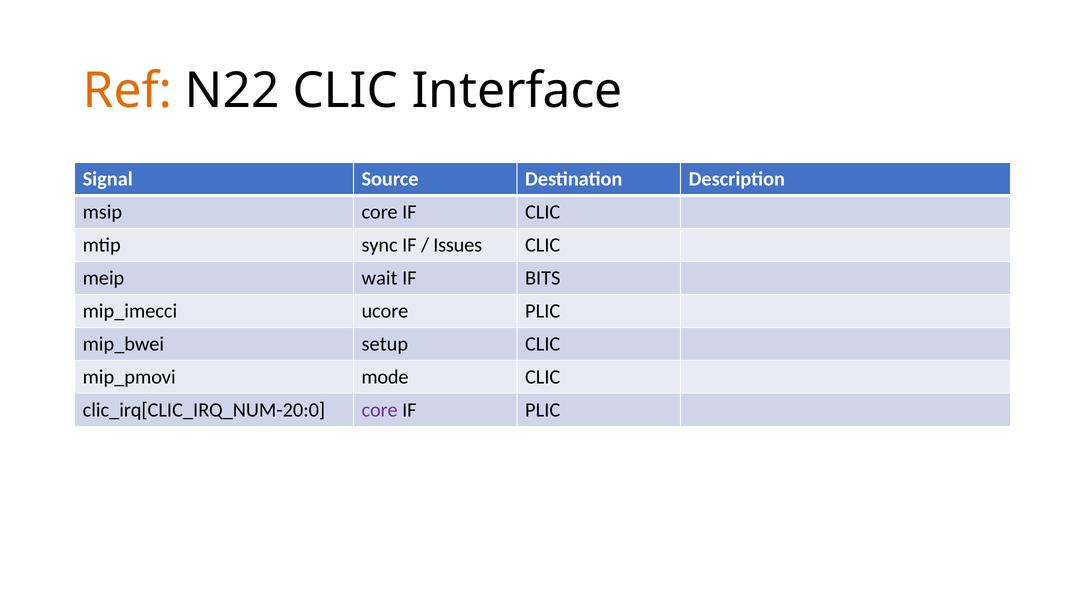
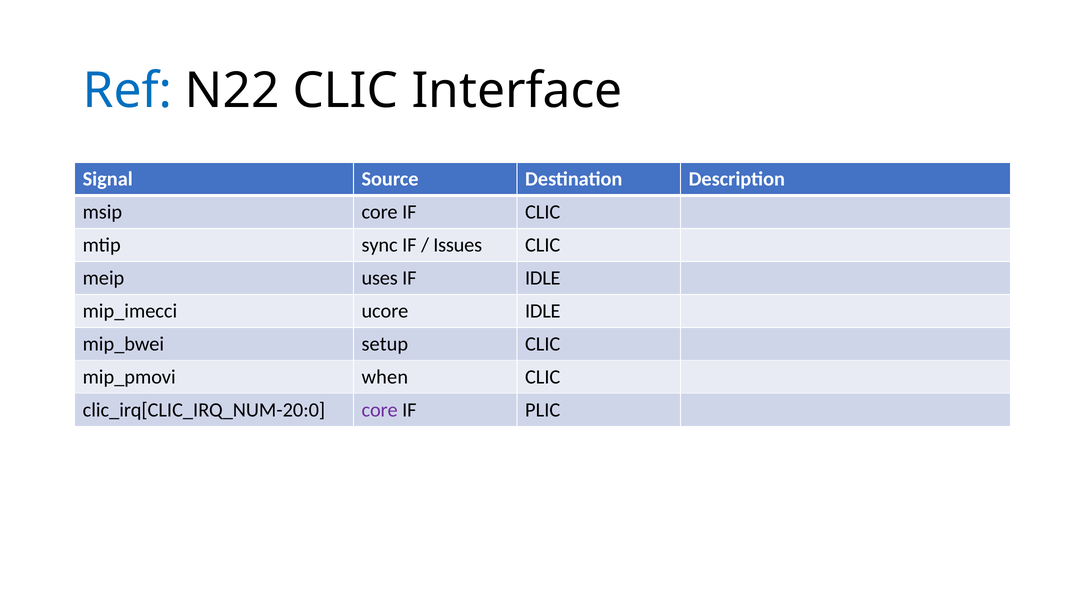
Ref colour: orange -> blue
wait: wait -> uses
IF BITS: BITS -> IDLE
ucore PLIC: PLIC -> IDLE
mode: mode -> when
